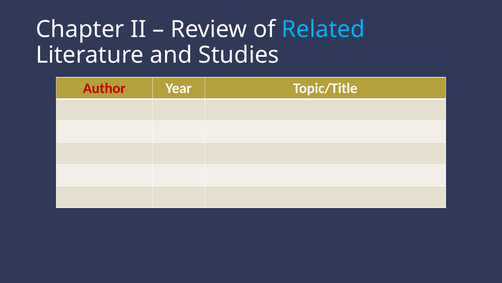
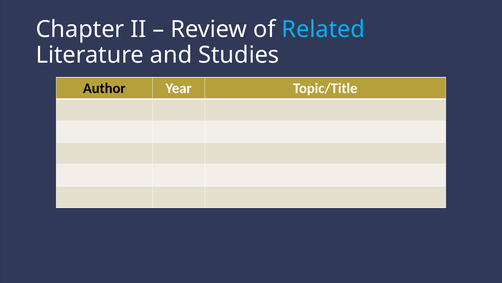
Author colour: red -> black
